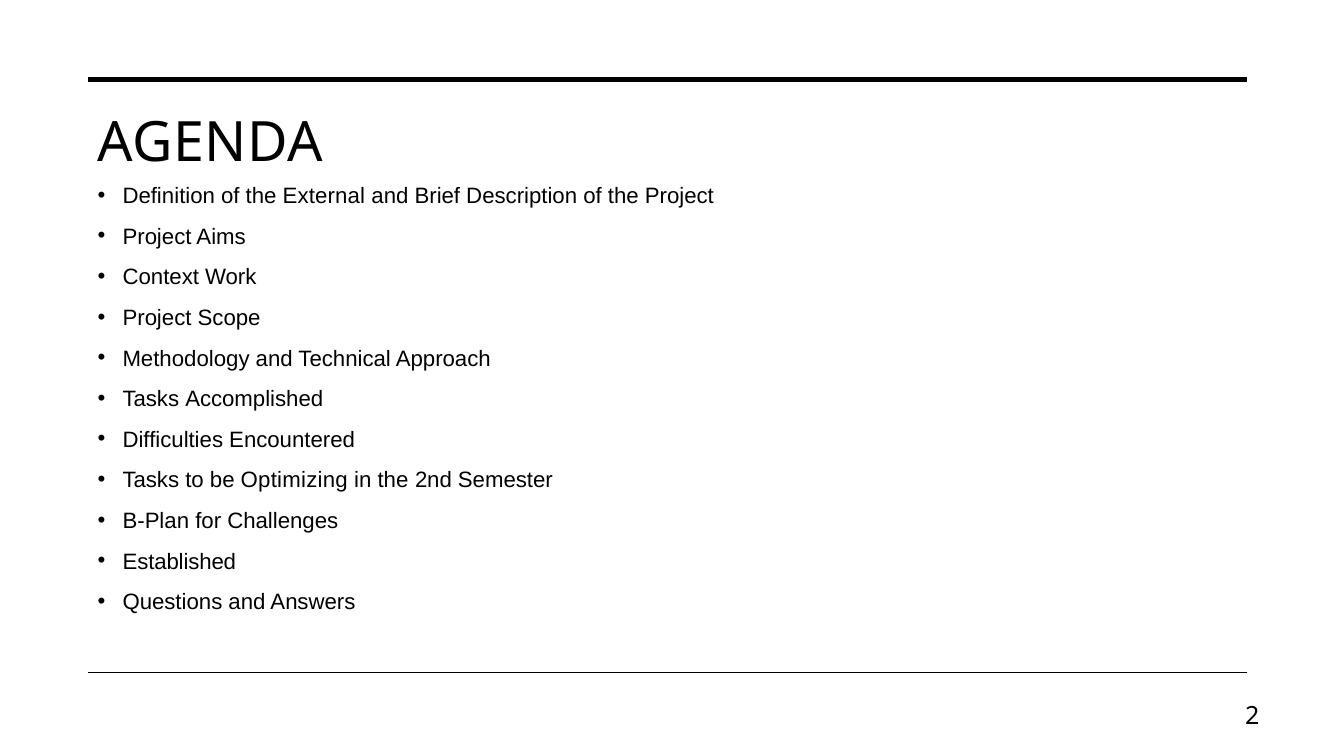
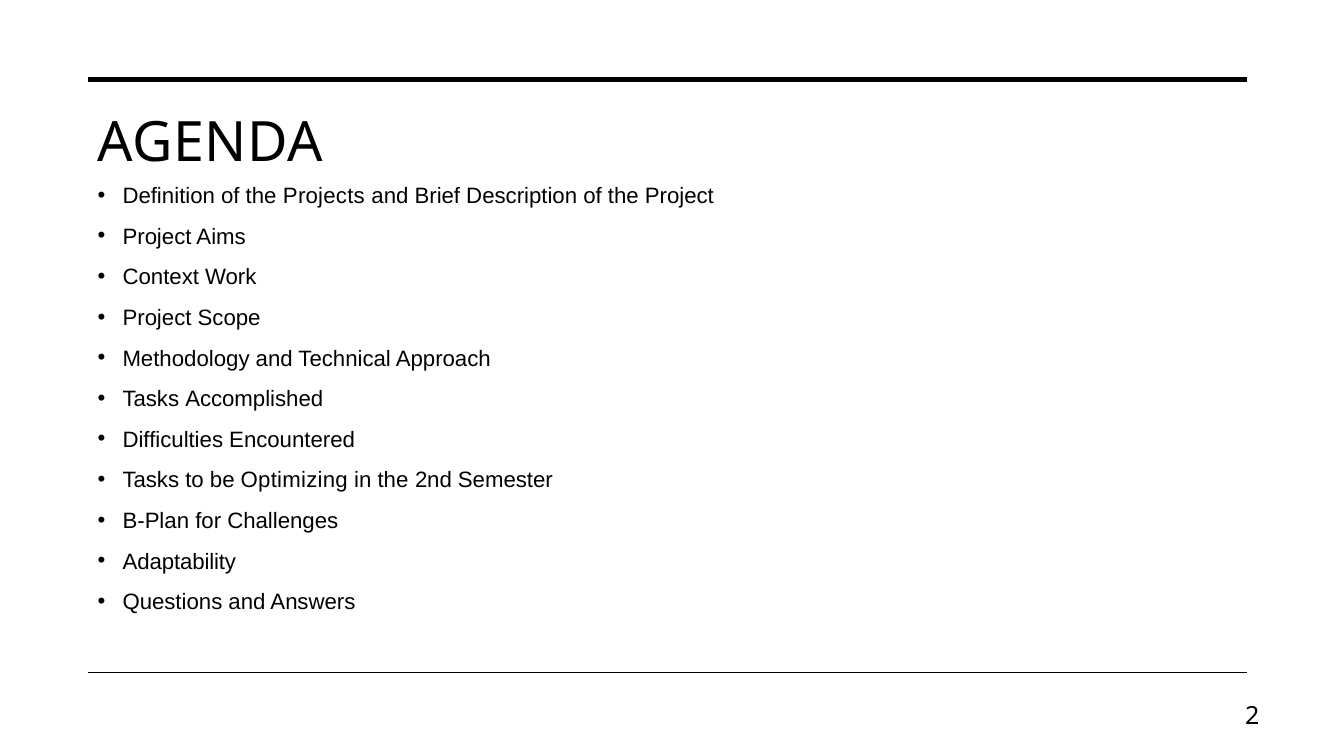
External: External -> Projects
Established: Established -> Adaptability
